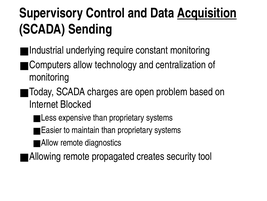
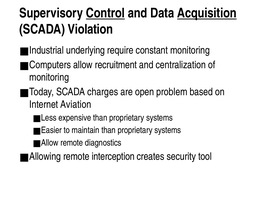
Control underline: none -> present
Sending: Sending -> Violation
technology: technology -> recruitment
Blocked: Blocked -> Aviation
propagated: propagated -> interception
